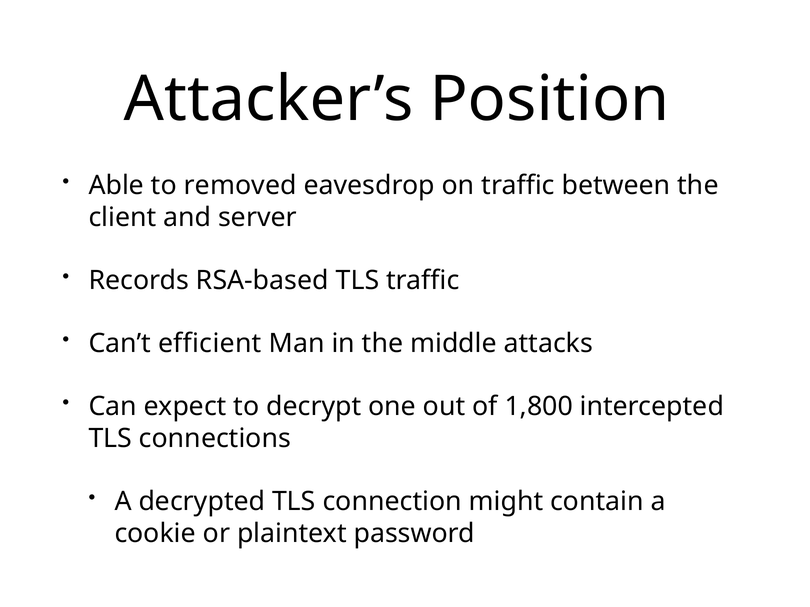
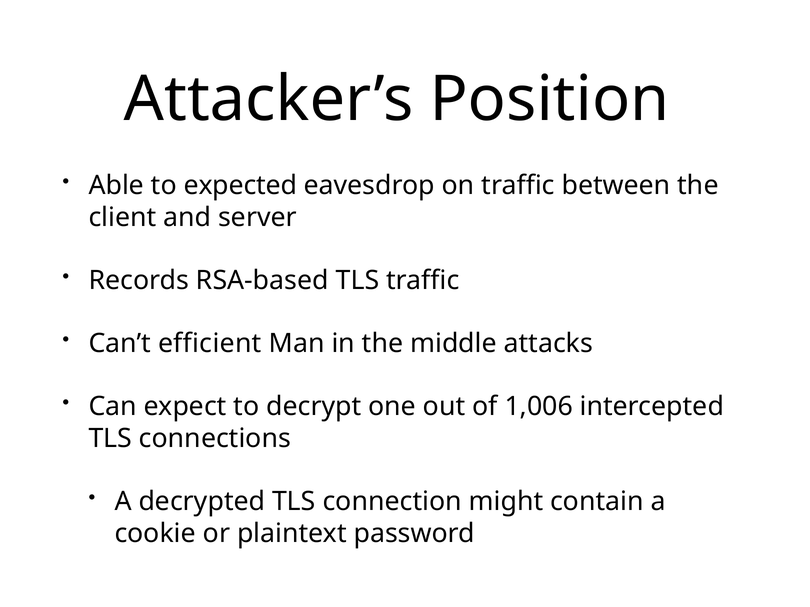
removed: removed -> expected
1,800: 1,800 -> 1,006
